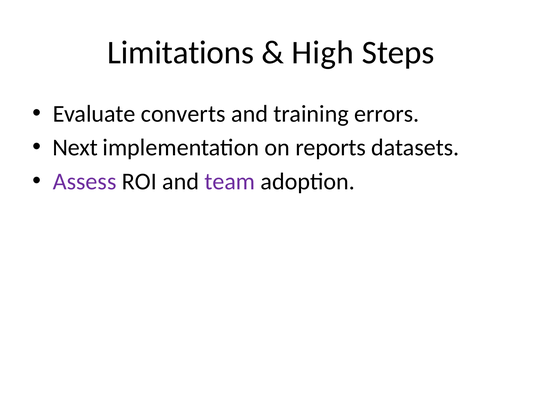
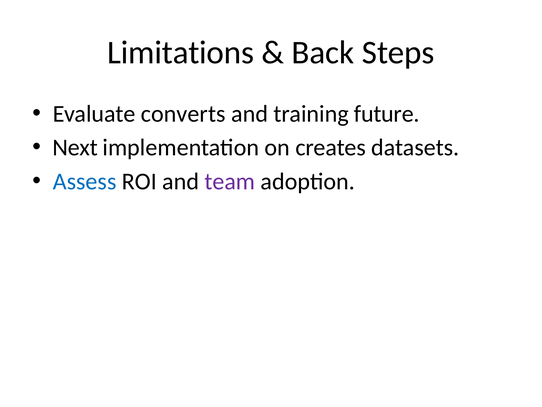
High: High -> Back
errors: errors -> future
reports: reports -> creates
Assess colour: purple -> blue
